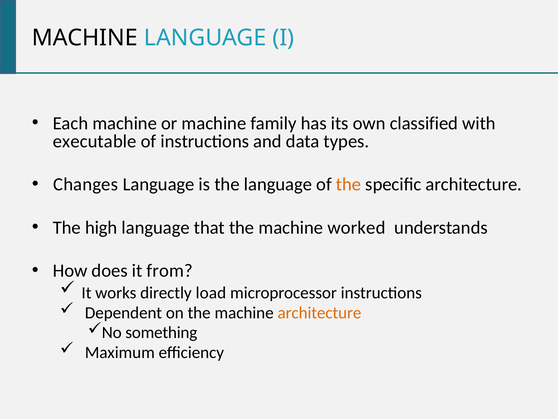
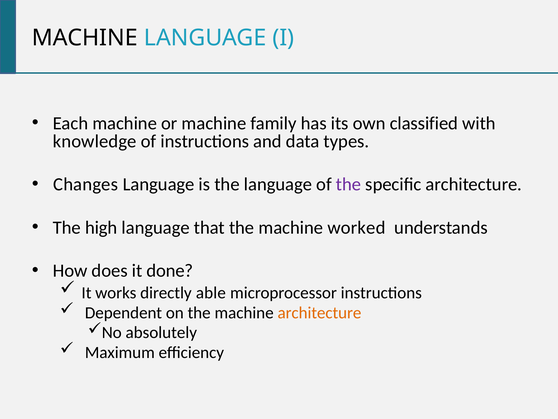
executable: executable -> knowledge
the at (349, 184) colour: orange -> purple
from: from -> done
load: load -> able
something: something -> absolutely
